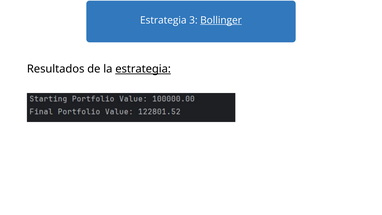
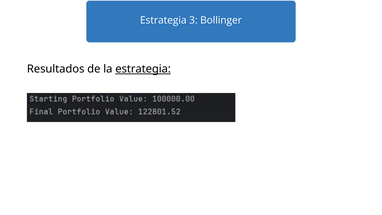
Bollinger underline: present -> none
